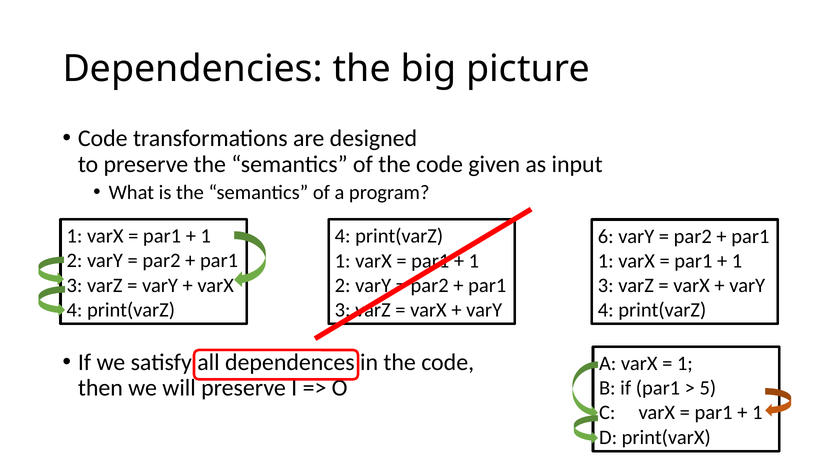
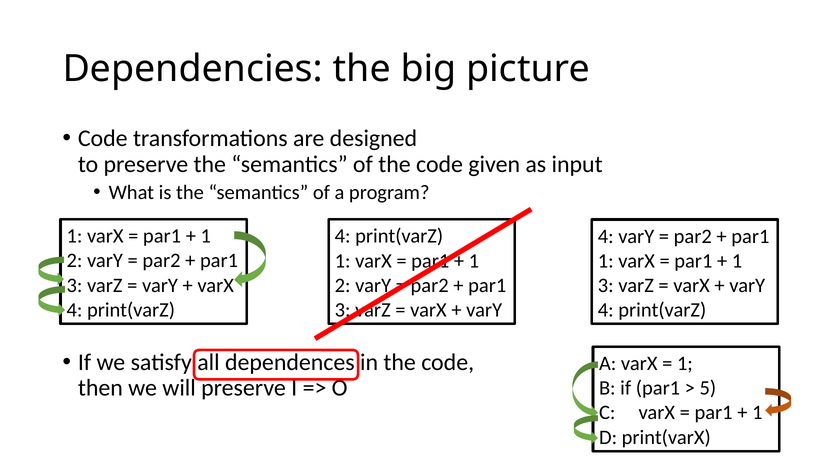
6 at (606, 236): 6 -> 4
